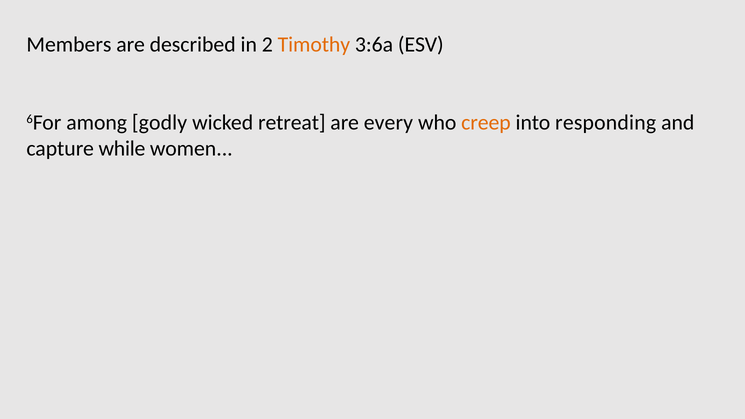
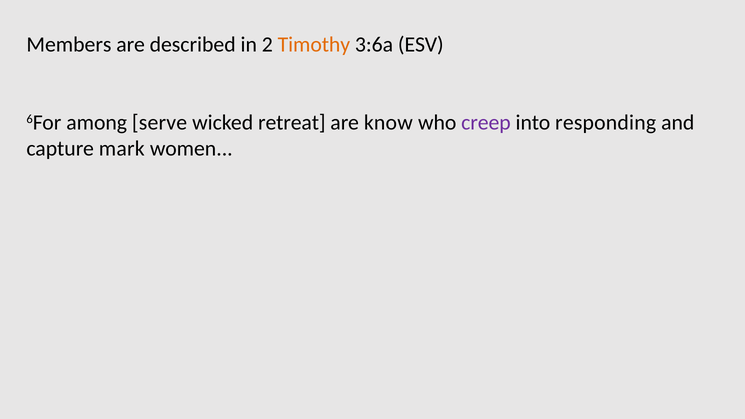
godly: godly -> serve
every: every -> know
creep colour: orange -> purple
while: while -> mark
